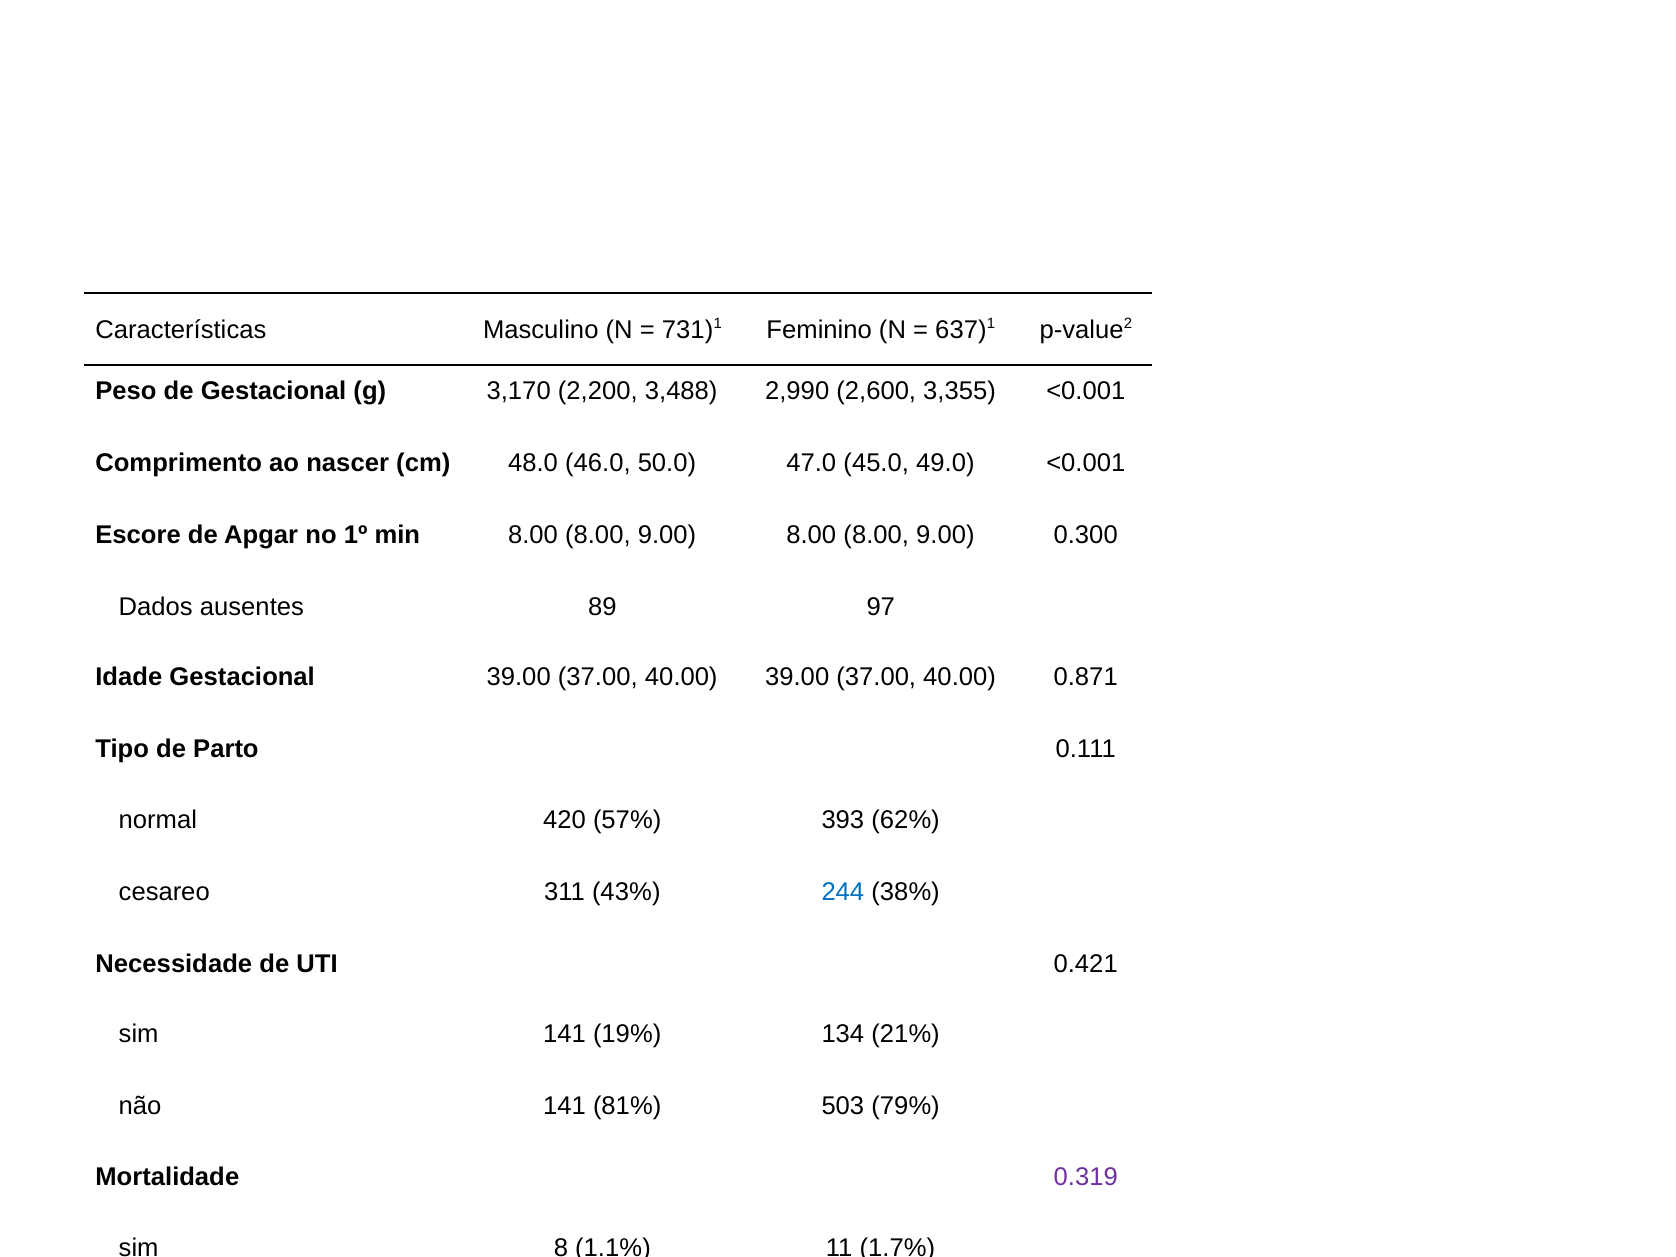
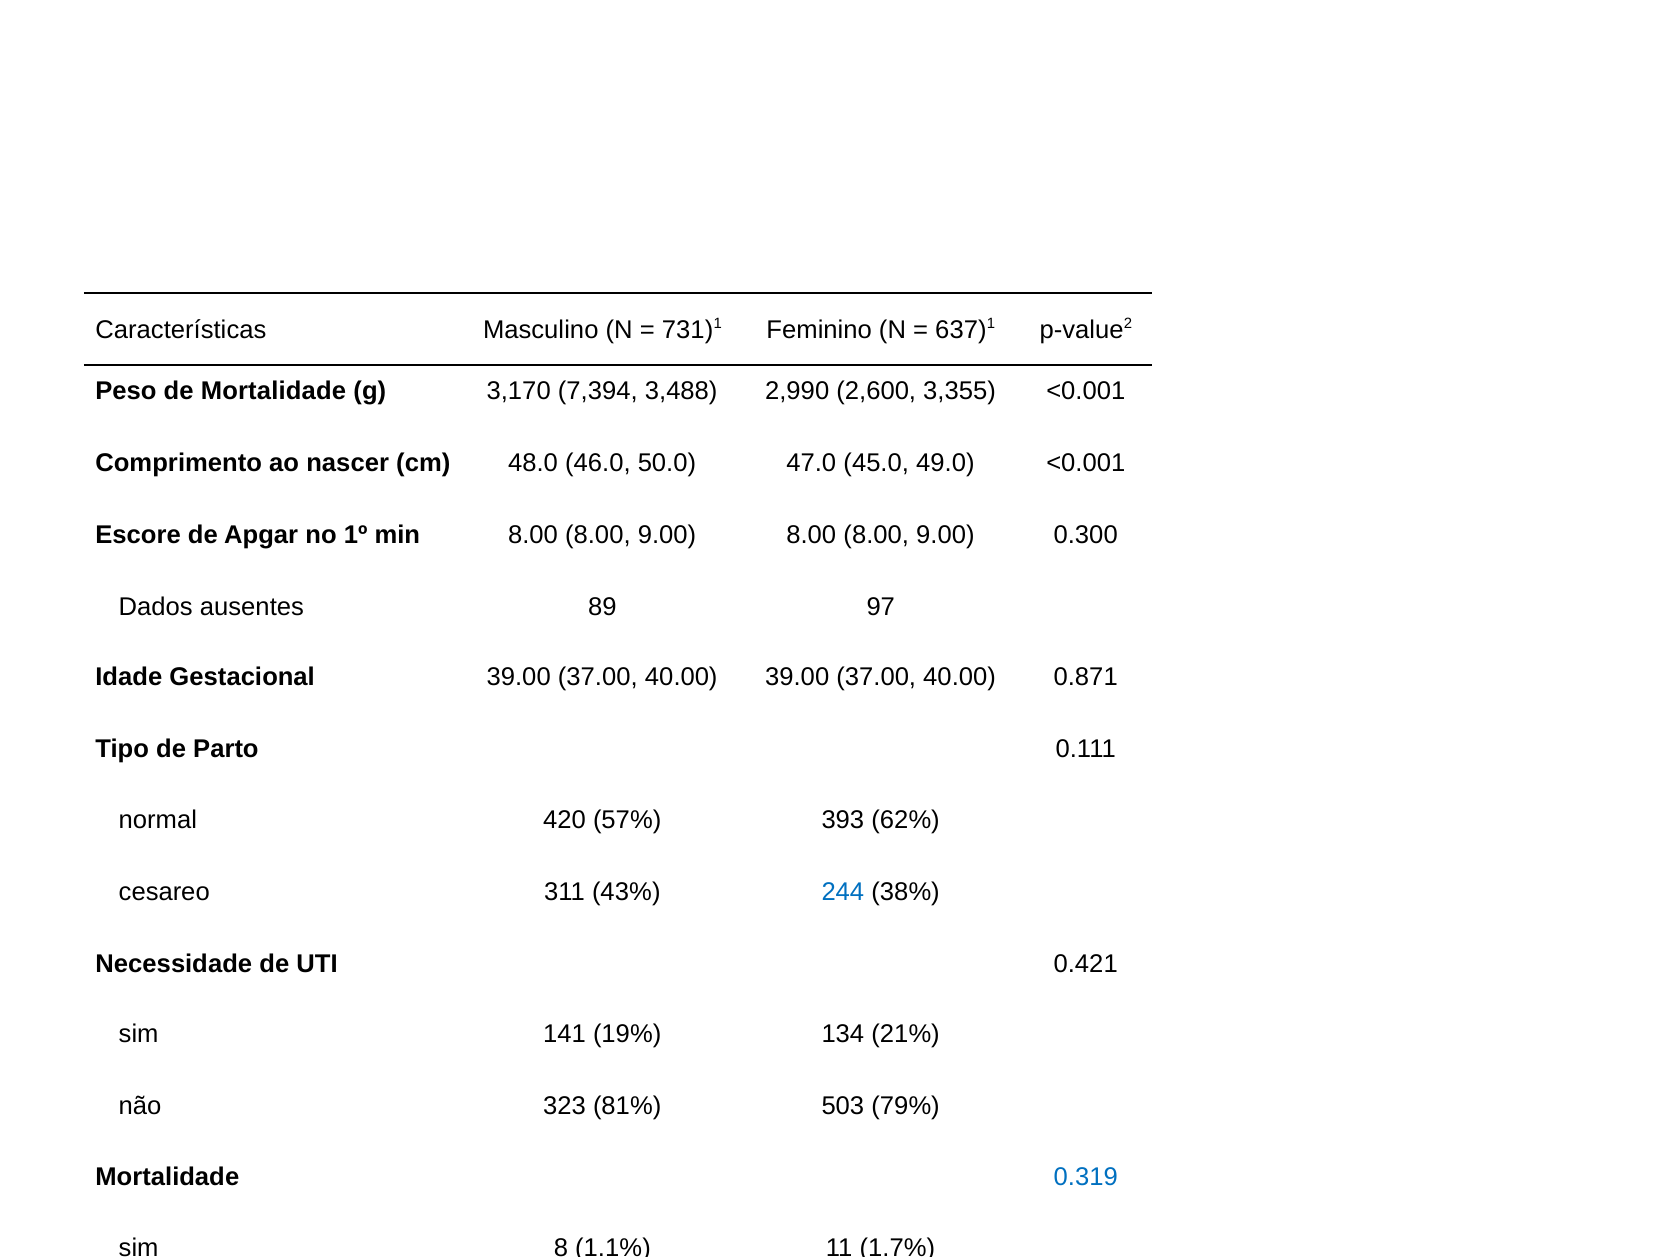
de Gestacional: Gestacional -> Mortalidade
2,200: 2,200 -> 7,394
não 141: 141 -> 323
0.319 colour: purple -> blue
